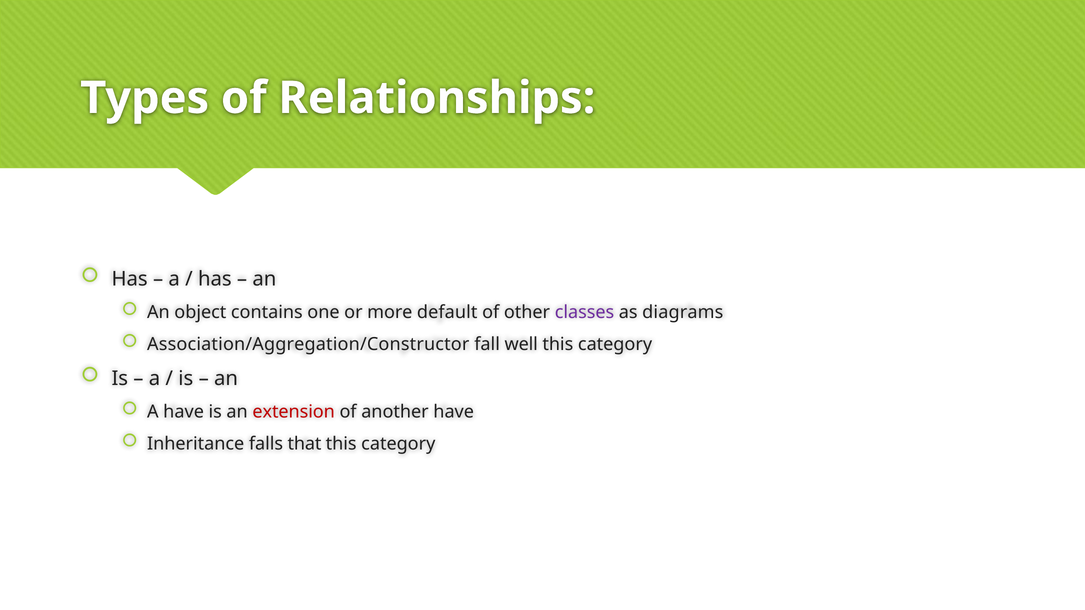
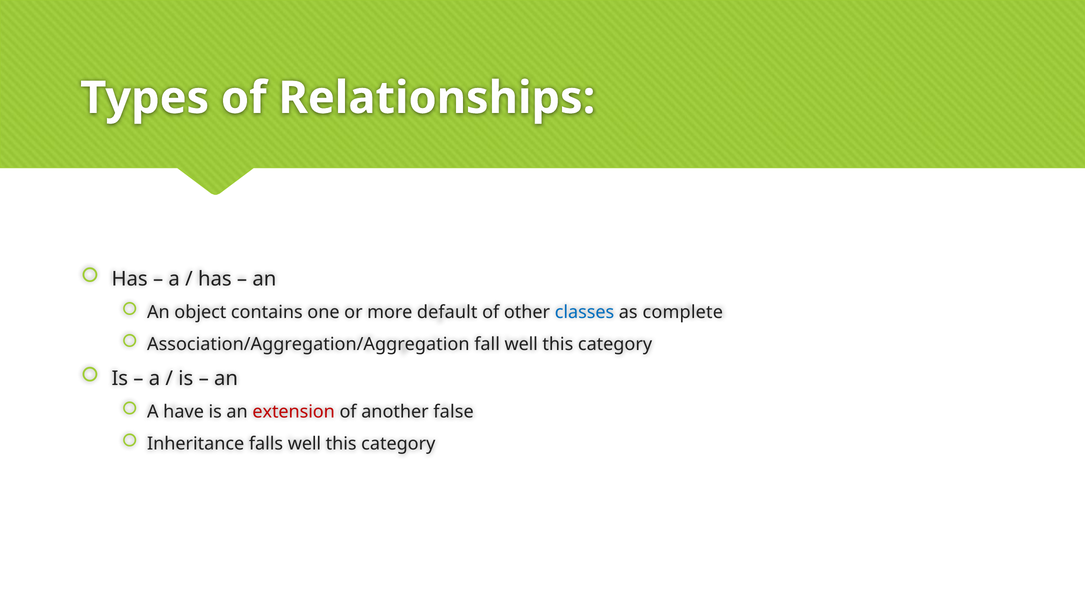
classes colour: purple -> blue
diagrams: diagrams -> complete
Association/Aggregation/Constructor: Association/Aggregation/Constructor -> Association/Aggregation/Aggregation
another have: have -> false
falls that: that -> well
